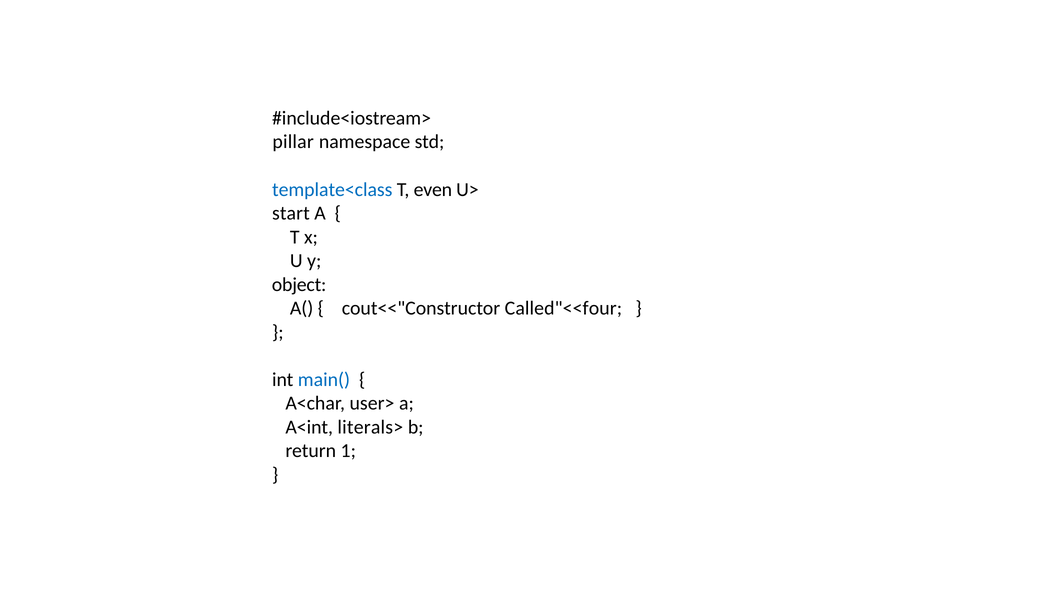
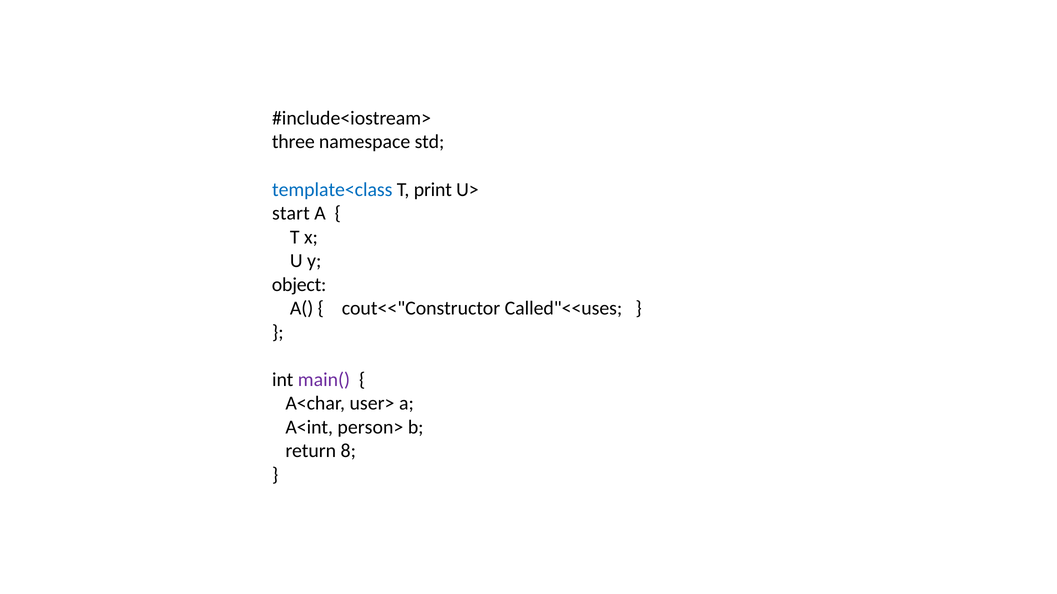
pillar: pillar -> three
even: even -> print
Called"<<four: Called"<<four -> Called"<<uses
main( colour: blue -> purple
literals>: literals> -> person>
1: 1 -> 8
